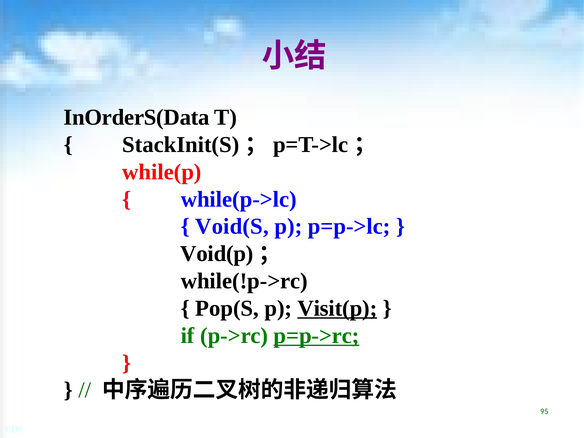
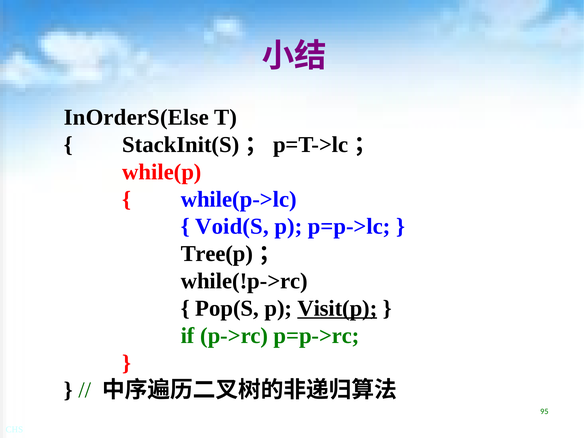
InOrderS(Data: InOrderS(Data -> InOrderS(Else
Void(p: Void(p -> Tree(p
p=p->rc underline: present -> none
